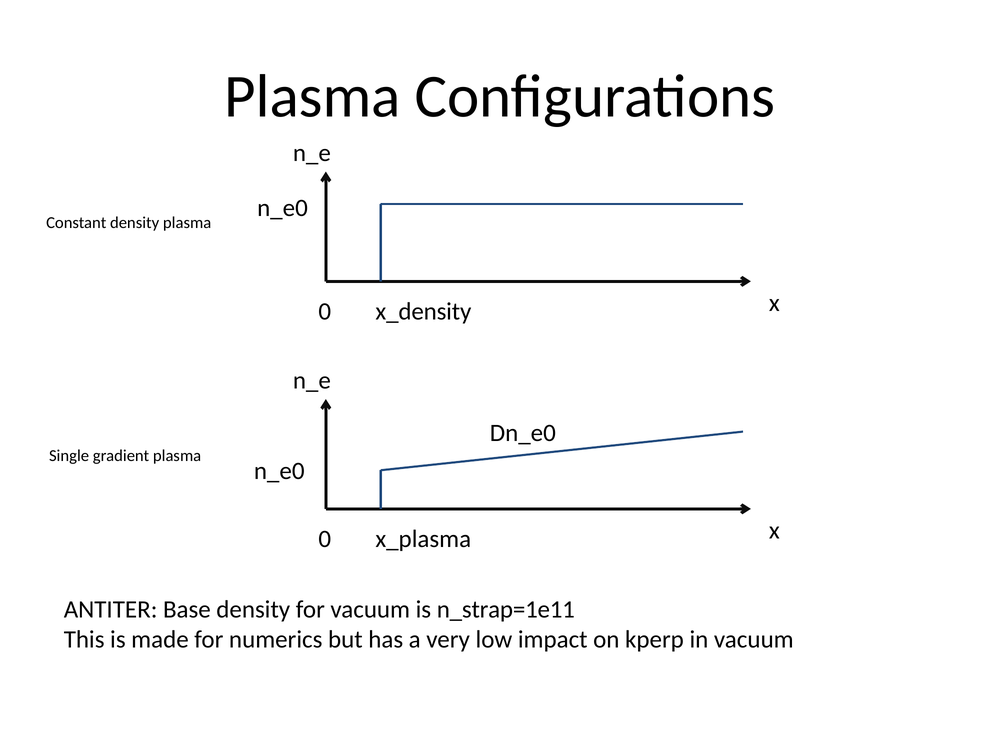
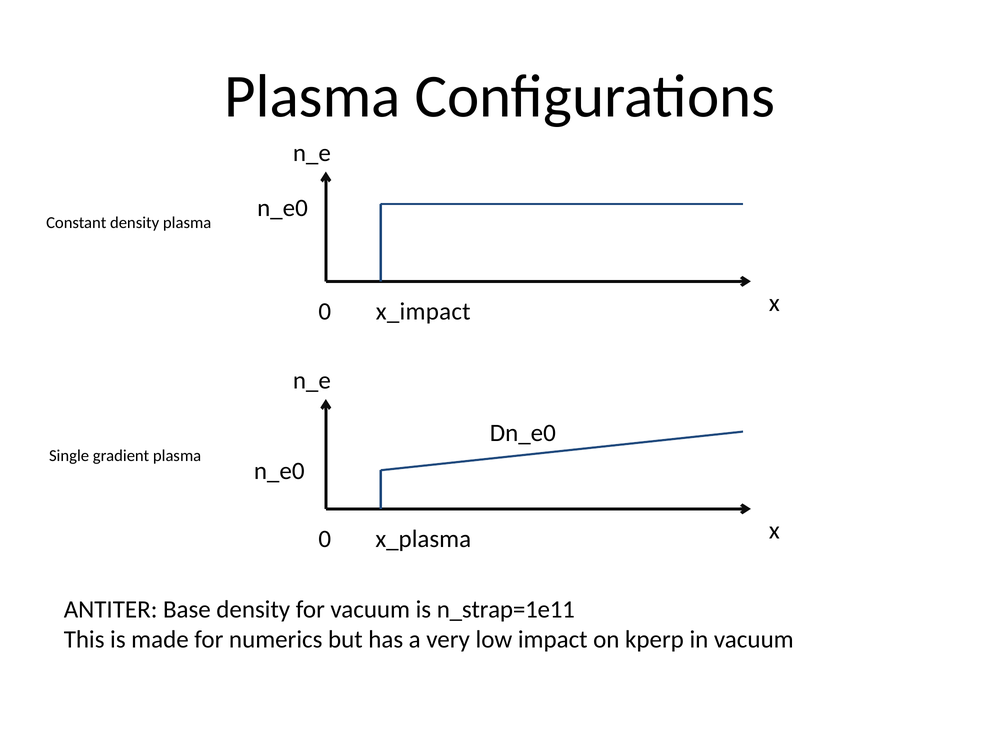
x_density: x_density -> x_impact
